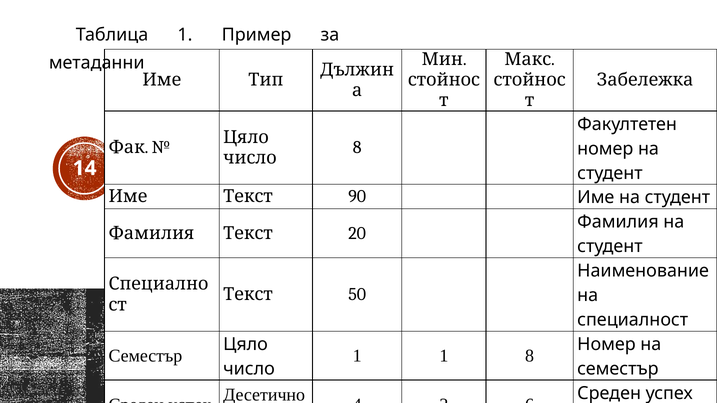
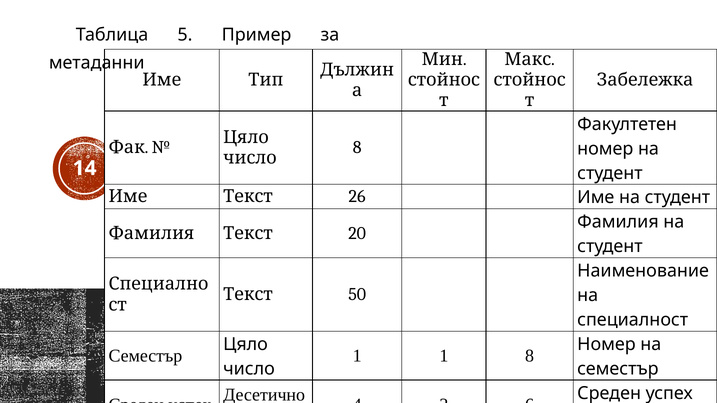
Таблица 1: 1 -> 5
90: 90 -> 26
